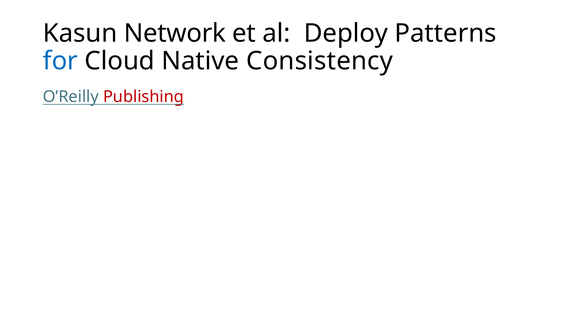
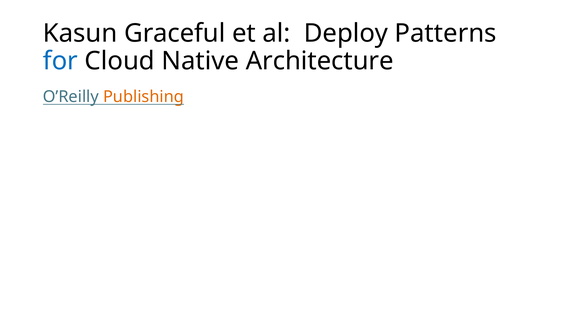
Network: Network -> Graceful
Consistency: Consistency -> Architecture
Publishing colour: red -> orange
